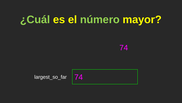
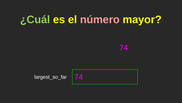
número colour: light green -> pink
